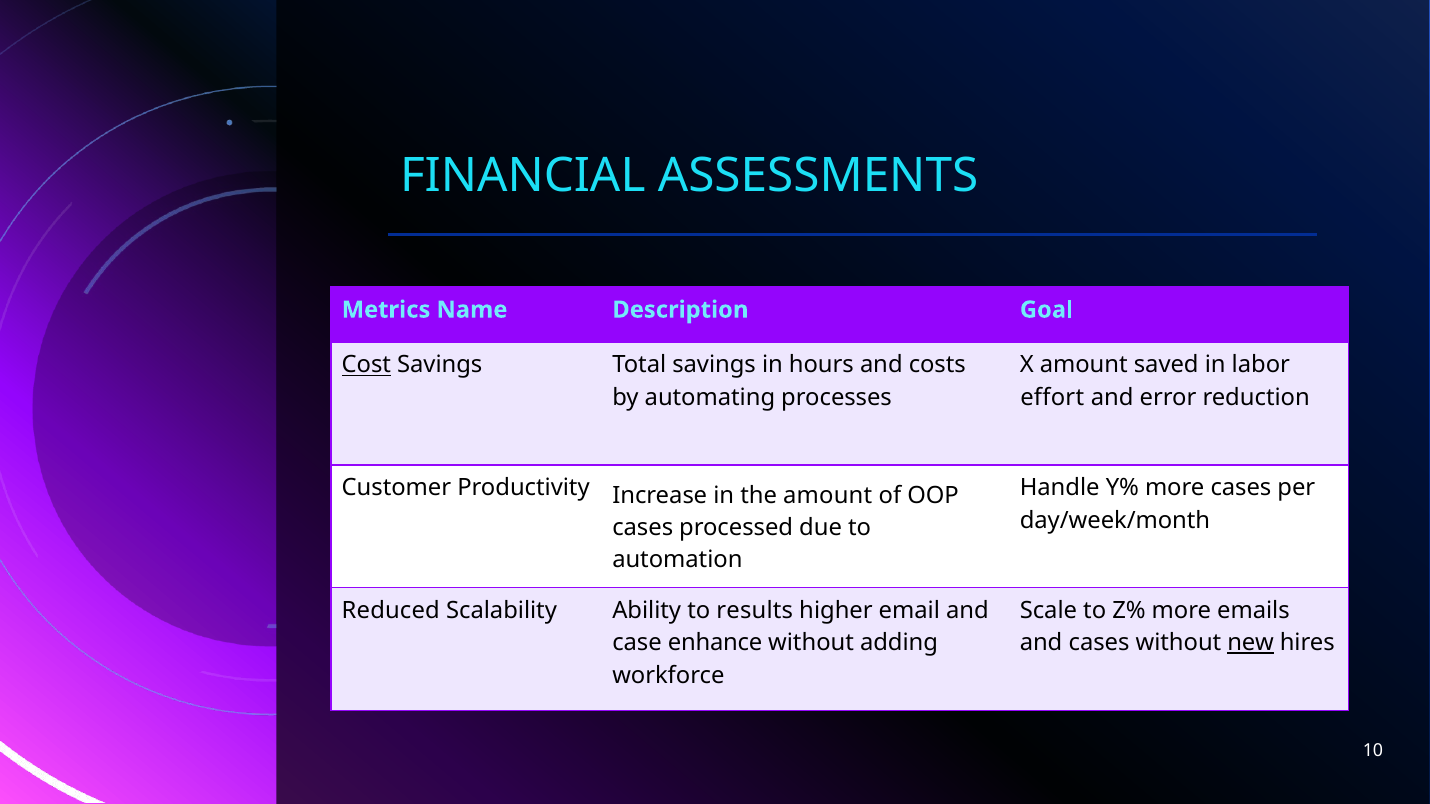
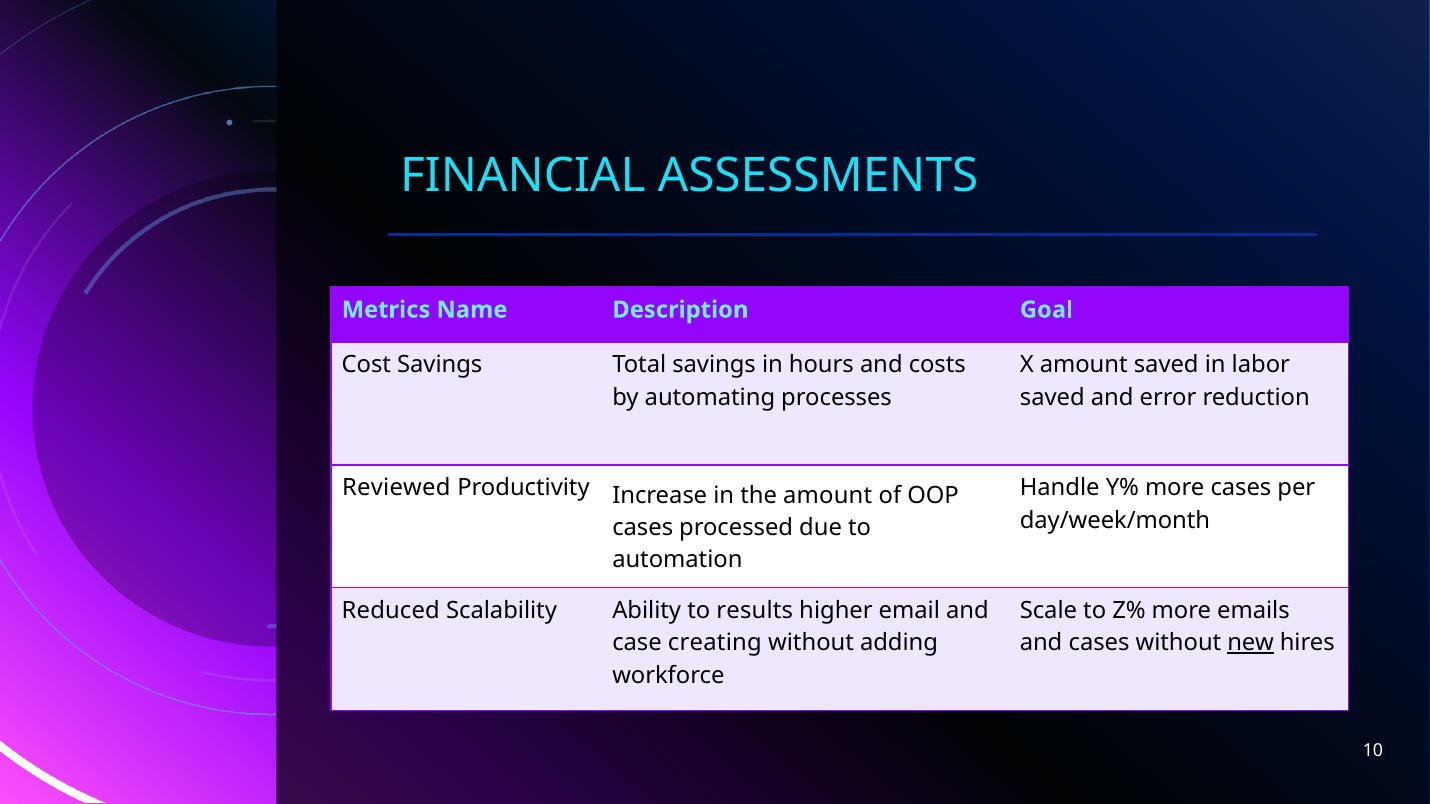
Cost underline: present -> none
effort at (1052, 398): effort -> saved
Customer: Customer -> Reviewed
enhance: enhance -> creating
